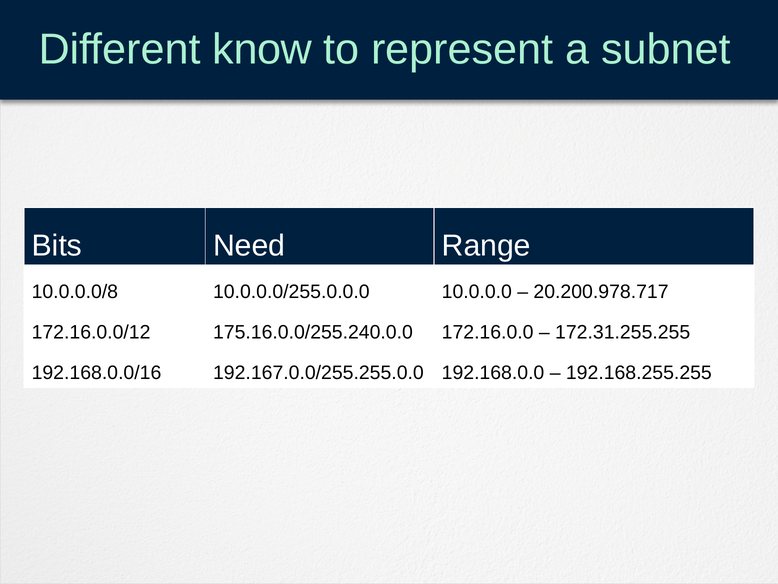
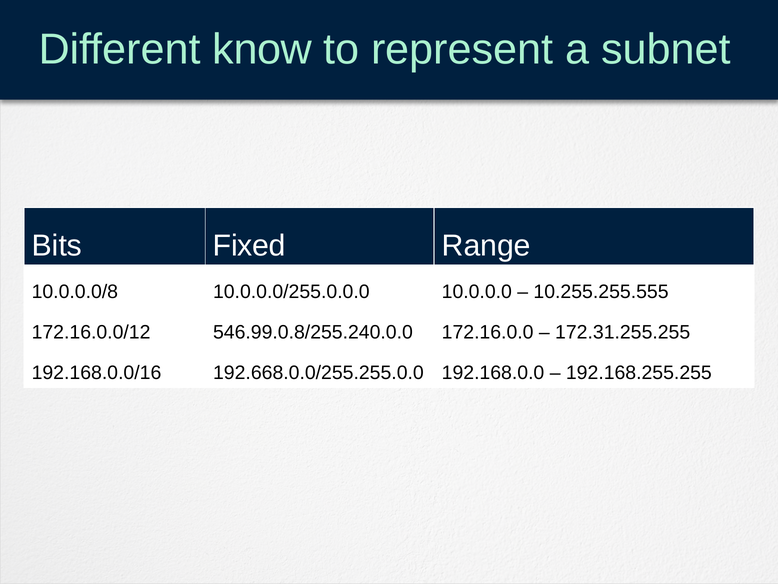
Need: Need -> Fixed
20.200.978.717: 20.200.978.717 -> 10.255.255.555
175.16.0.0/255.240.0.0: 175.16.0.0/255.240.0.0 -> 546.99.0.8/255.240.0.0
192.167.0.0/255.255.0.0: 192.167.0.0/255.255.0.0 -> 192.668.0.0/255.255.0.0
